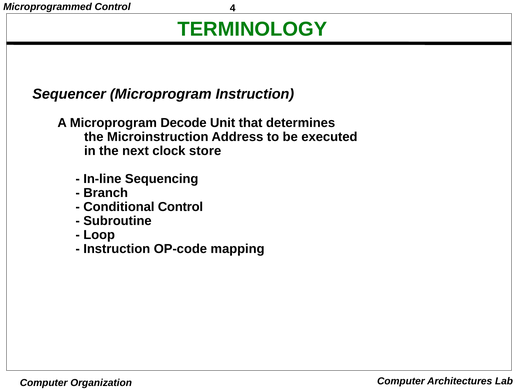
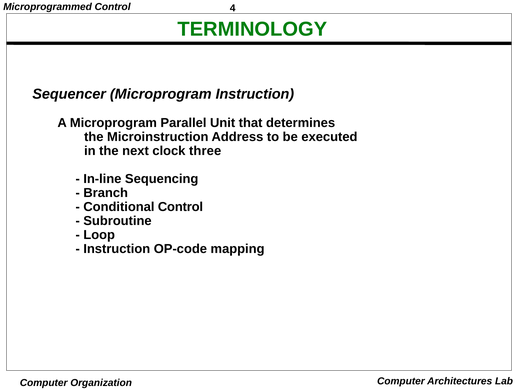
Decode: Decode -> Parallel
store: store -> three
